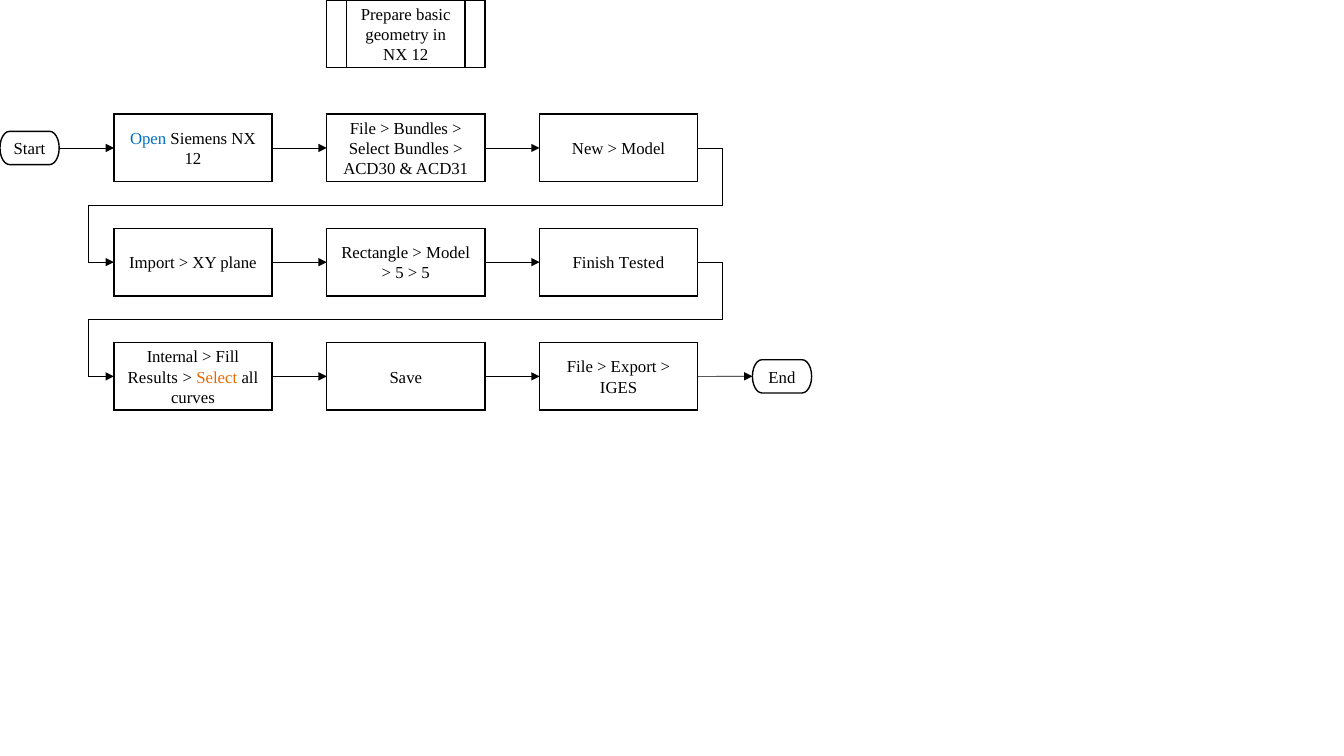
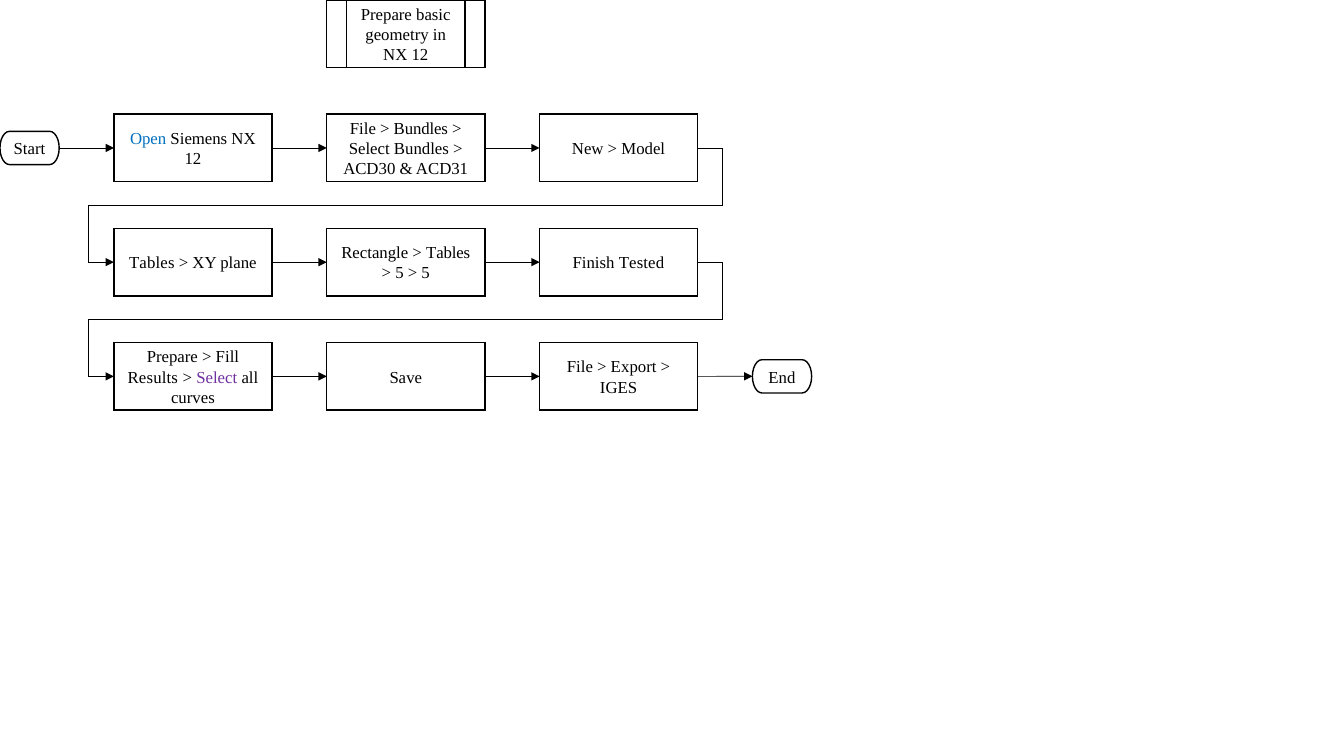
Model at (448, 253): Model -> Tables
Import at (152, 263): Import -> Tables
Internal at (172, 357): Internal -> Prepare
Select at (217, 378) colour: orange -> purple
